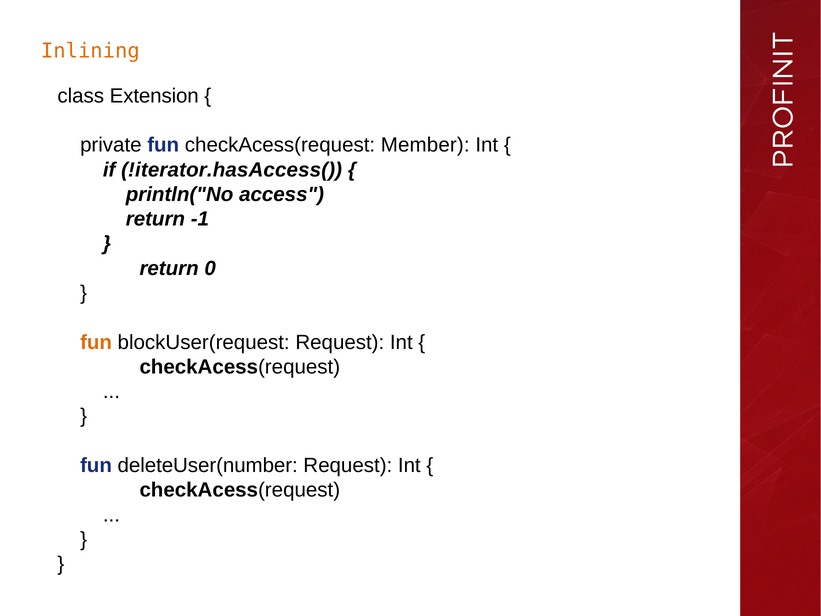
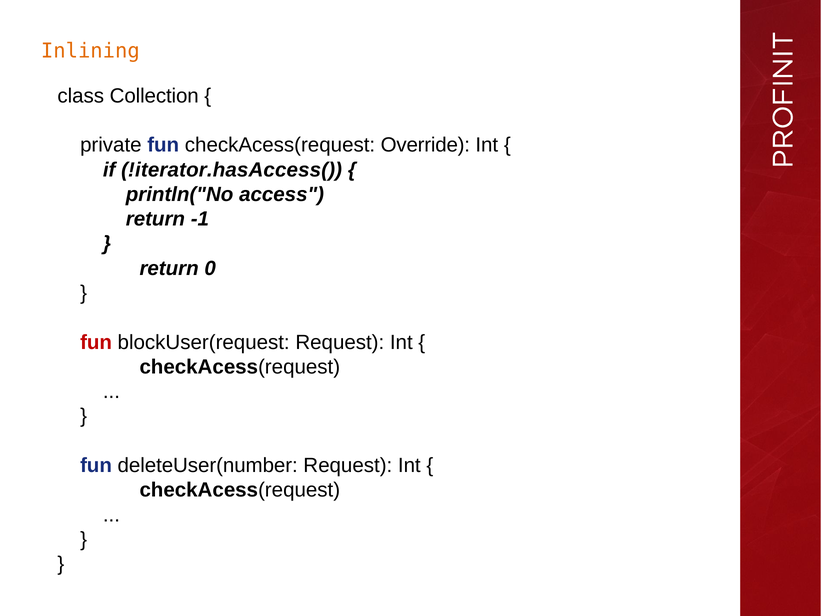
Extension: Extension -> Collection
Member: Member -> Override
fun at (96, 342) colour: orange -> red
